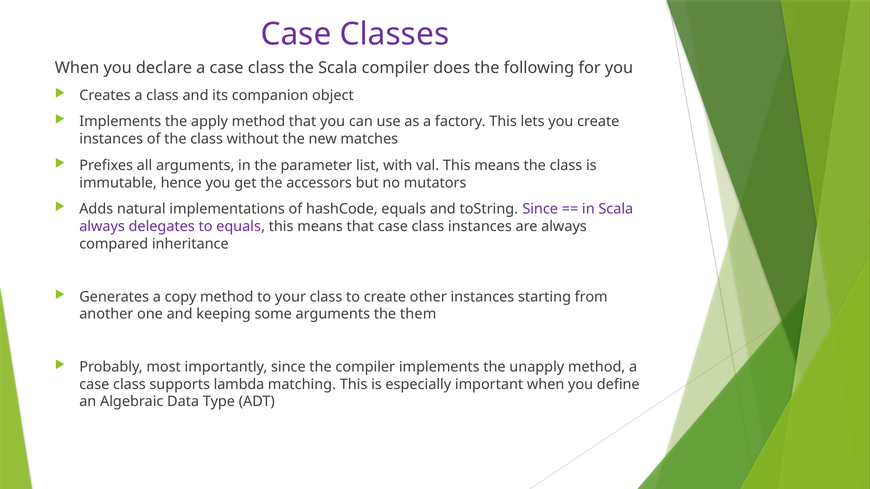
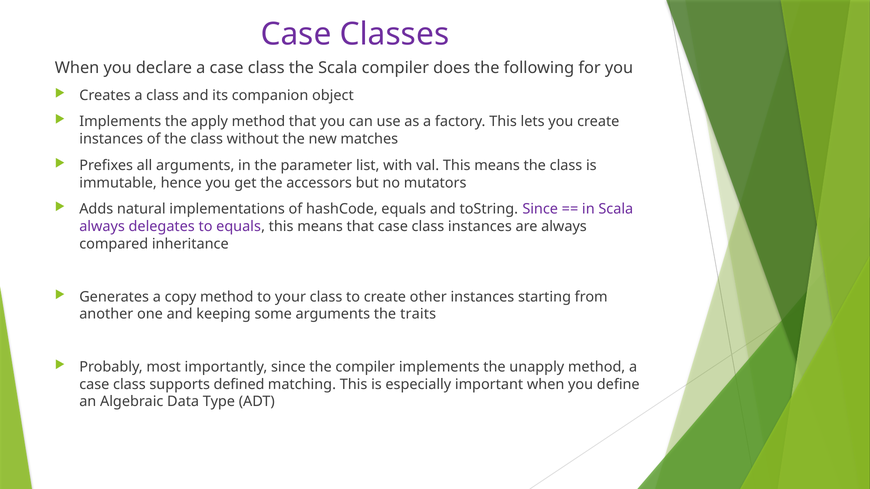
them: them -> traits
lambda: lambda -> defined
